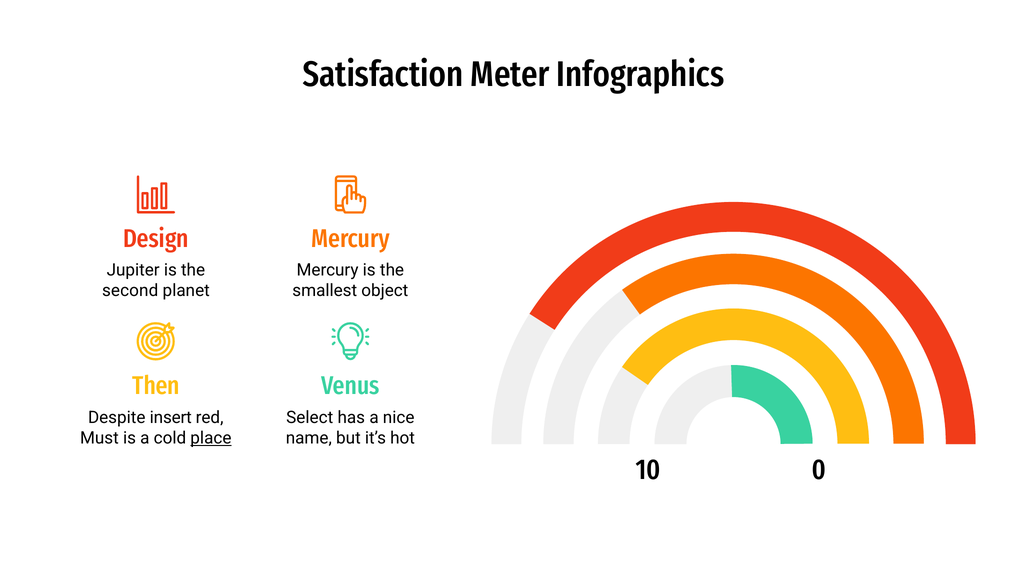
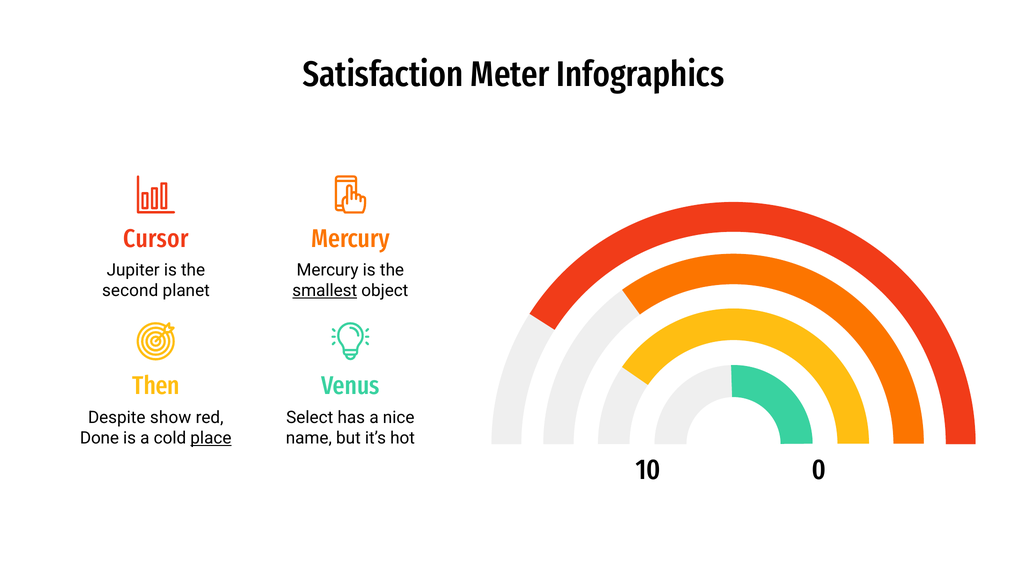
Design: Design -> Cursor
smallest underline: none -> present
insert: insert -> show
Must: Must -> Done
